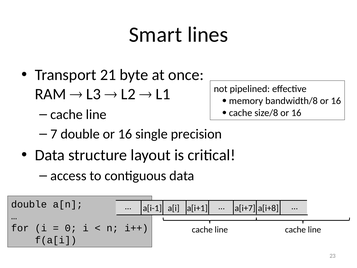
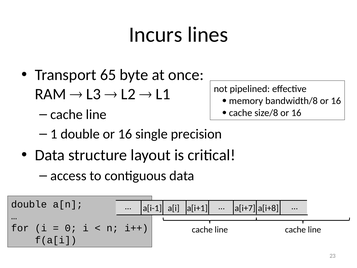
Smart: Smart -> Incurs
21: 21 -> 65
7: 7 -> 1
